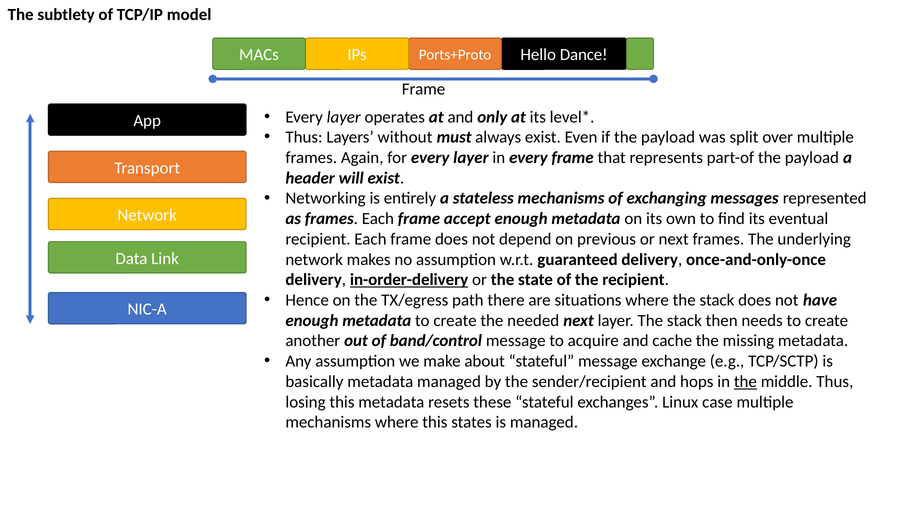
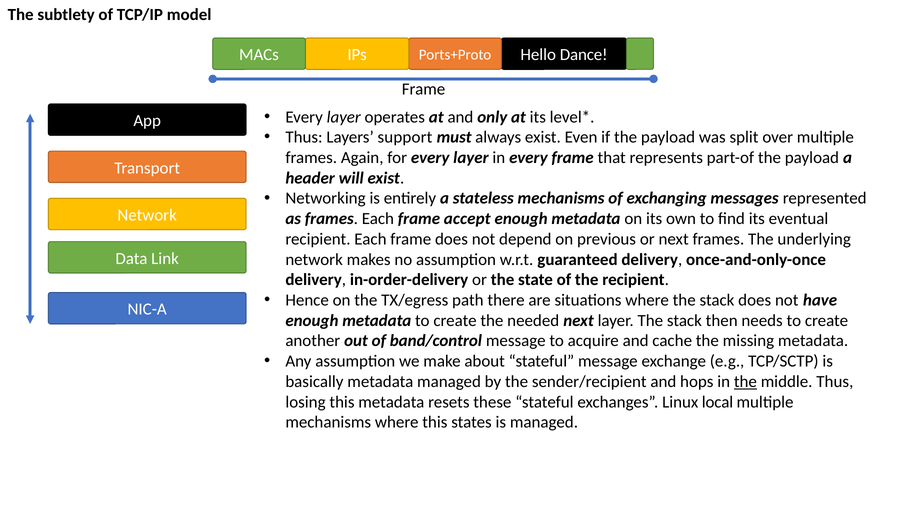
without: without -> support
in-order-delivery underline: present -> none
case: case -> local
